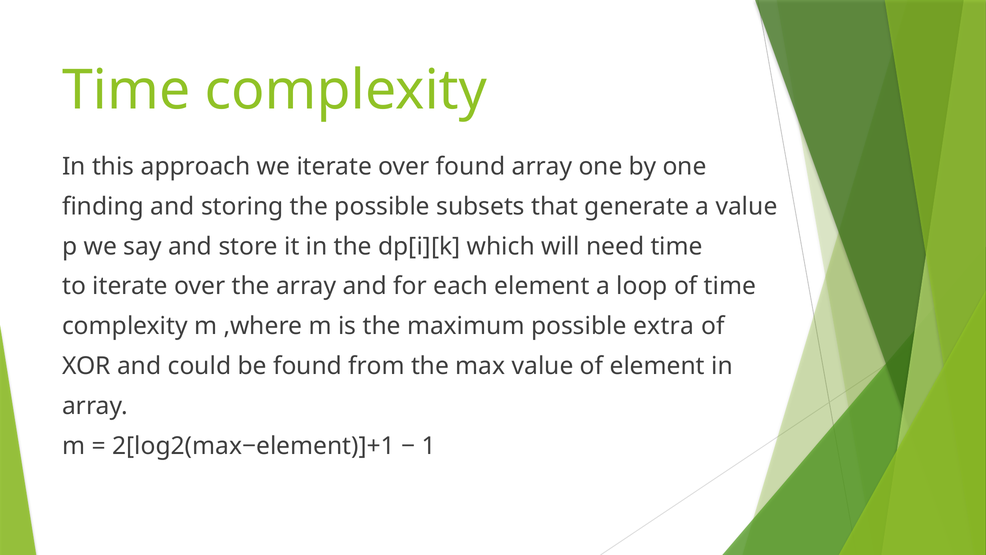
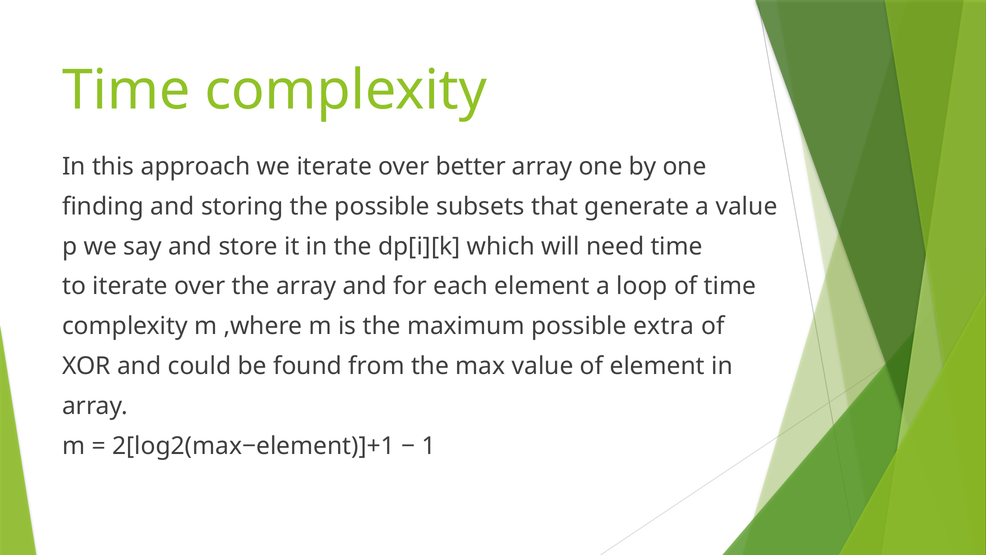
over found: found -> better
